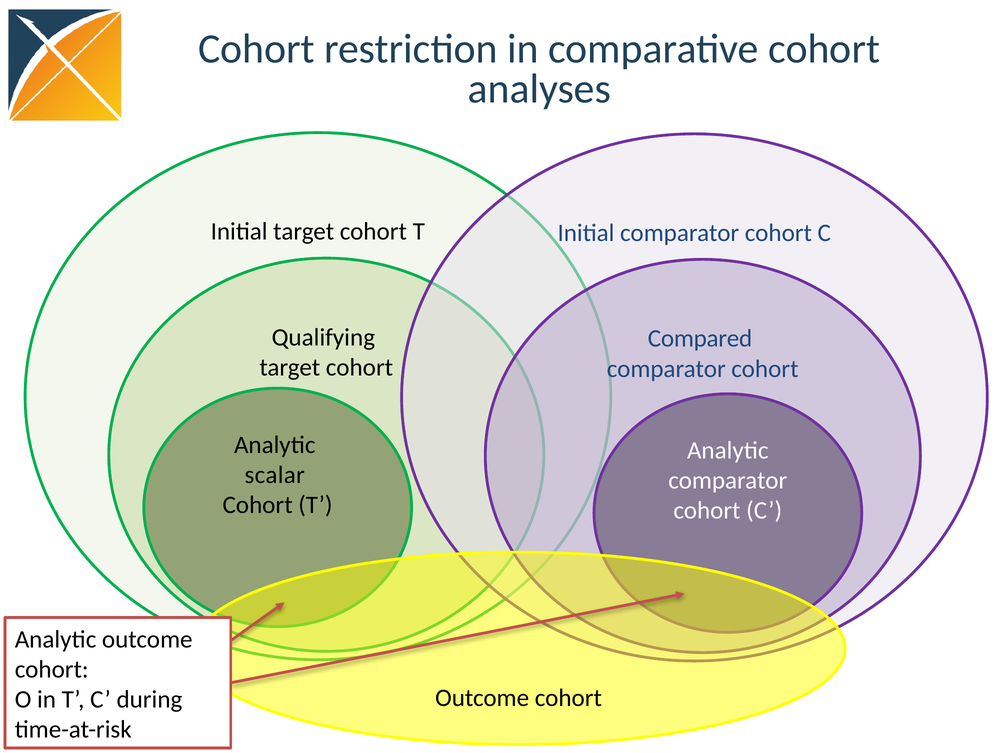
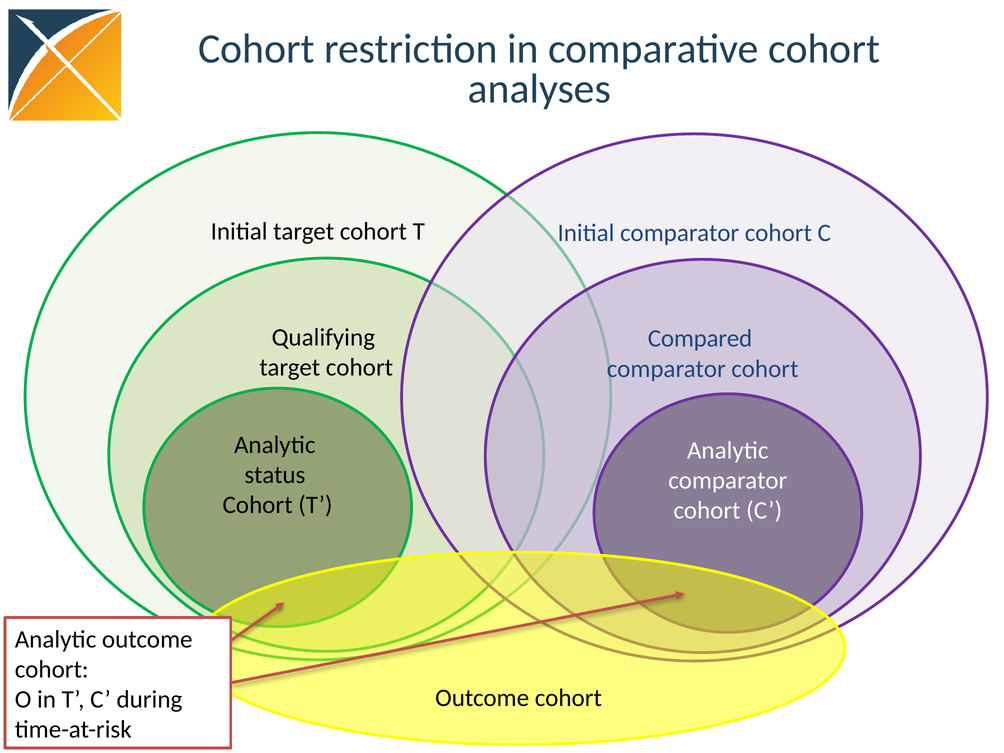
scalar: scalar -> status
